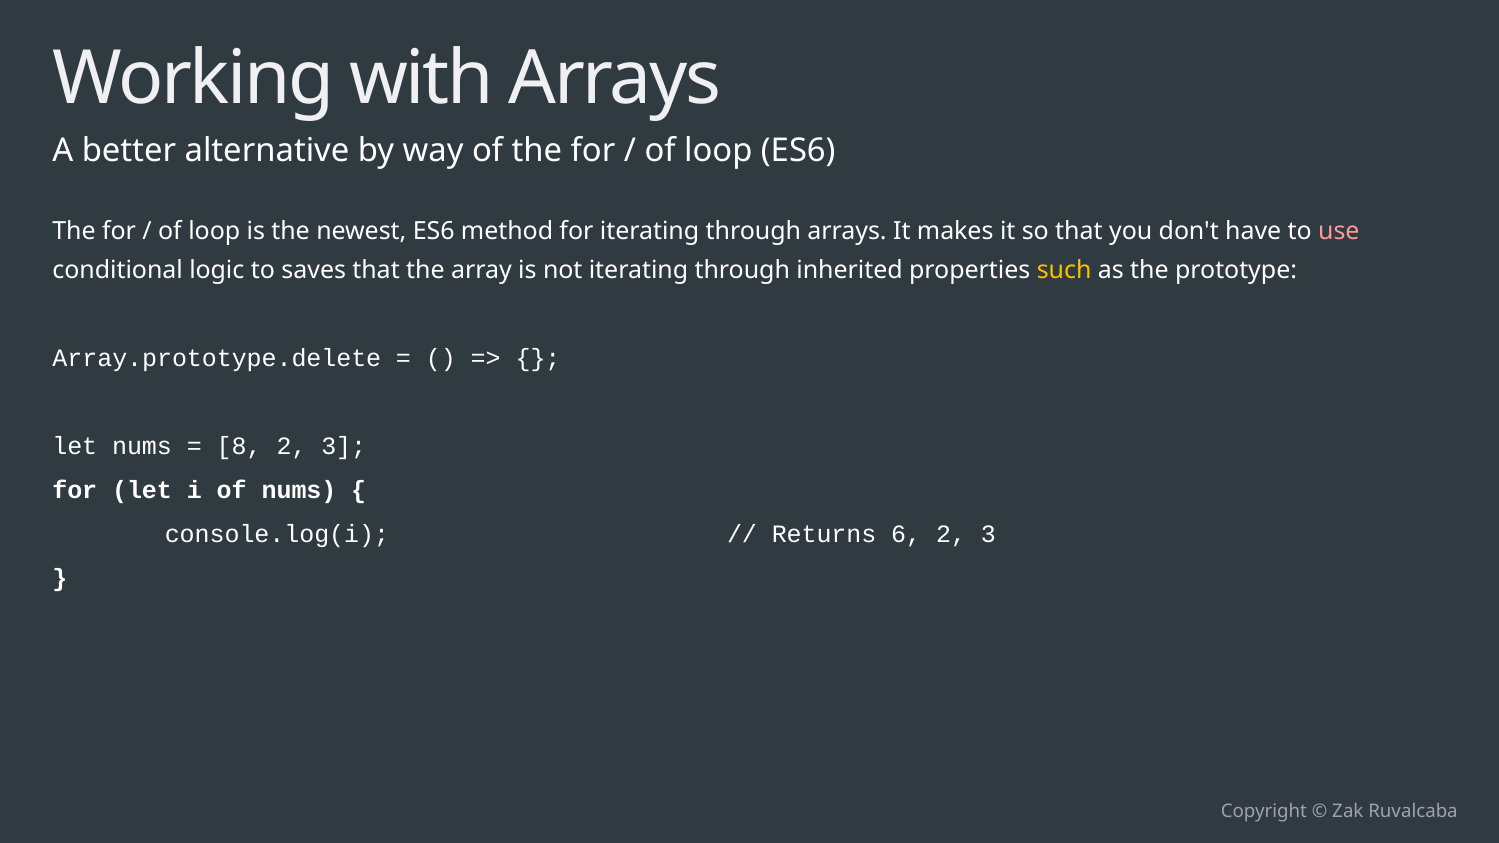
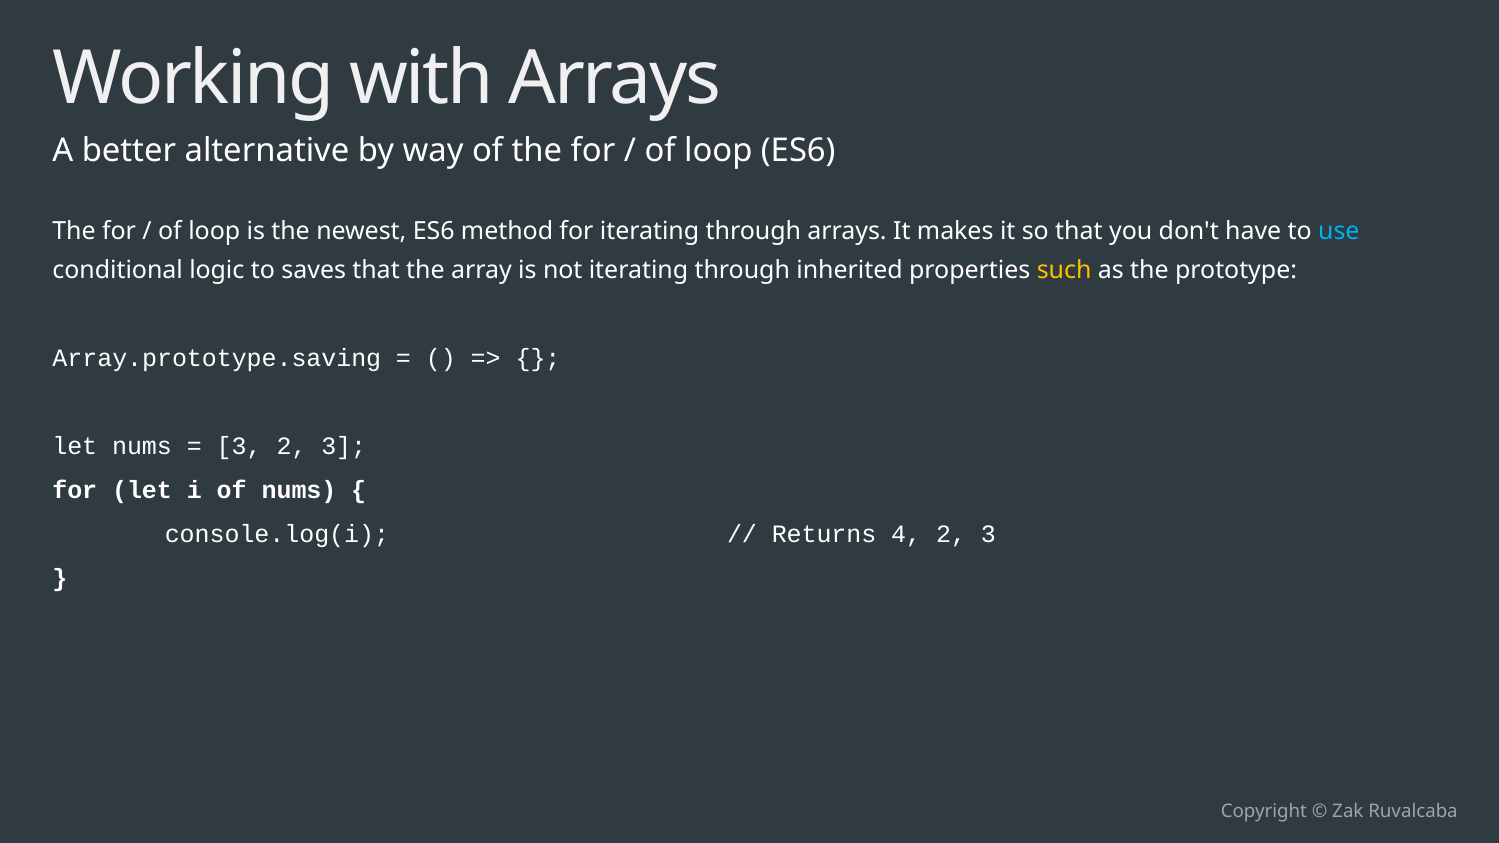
use colour: pink -> light blue
Array.prototype.delete: Array.prototype.delete -> Array.prototype.saving
8 at (239, 446): 8 -> 3
6: 6 -> 4
